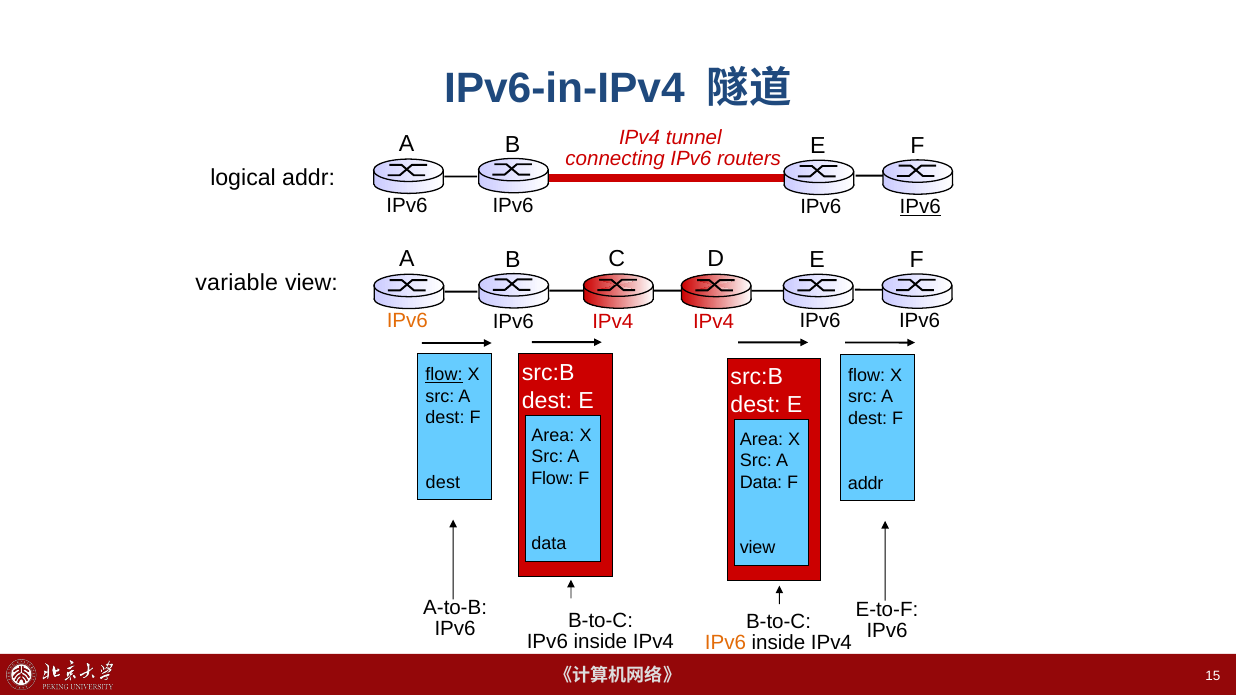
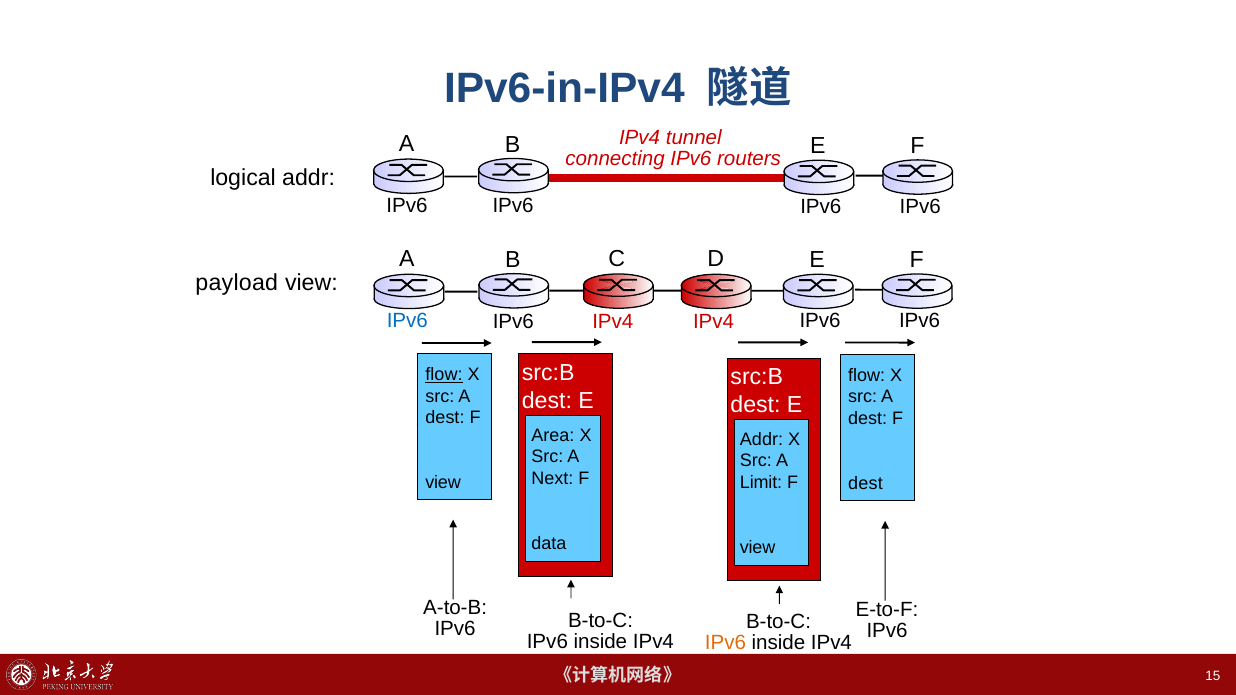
IPv6 at (920, 207) underline: present -> none
variable: variable -> payload
IPv6 at (407, 321) colour: orange -> blue
Area at (762, 439): Area -> Addr
Flow at (552, 478): Flow -> Next
Data at (761, 483): Data -> Limit
dest at (443, 483): dest -> view
addr at (866, 484): addr -> dest
